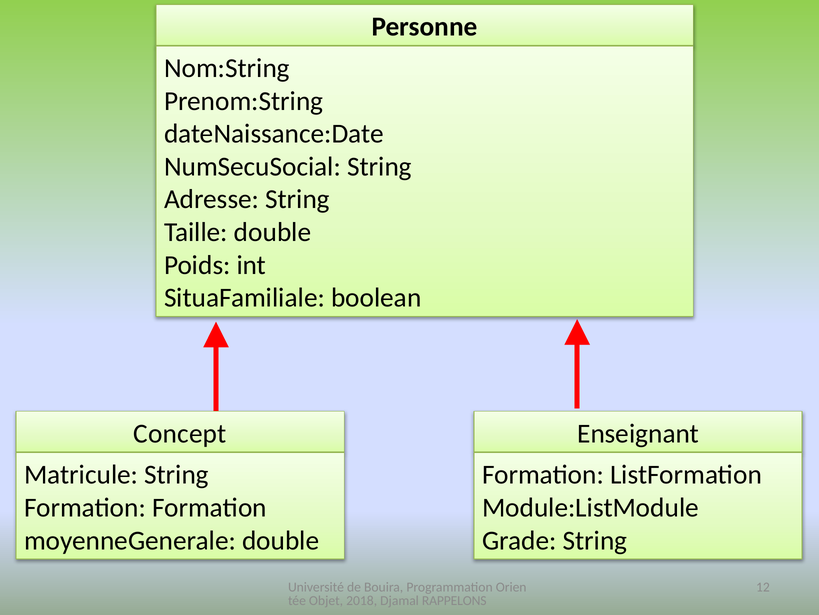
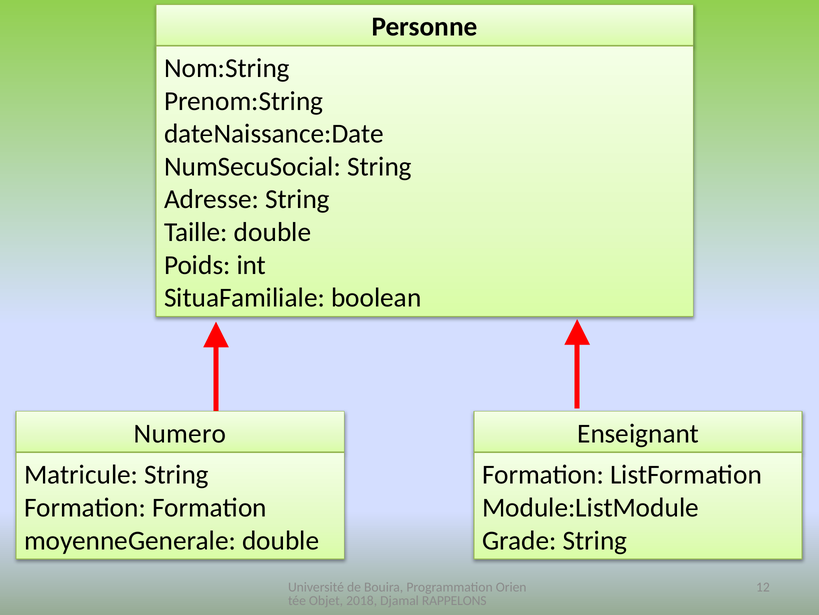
Concept: Concept -> Numero
